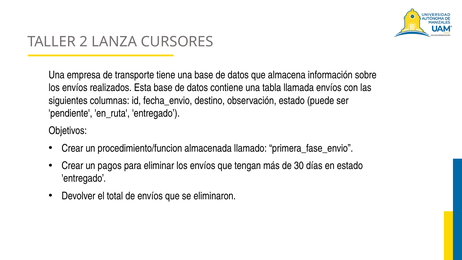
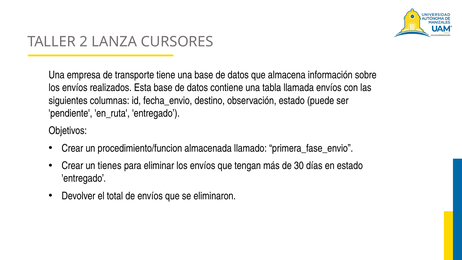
pagos: pagos -> tienes
